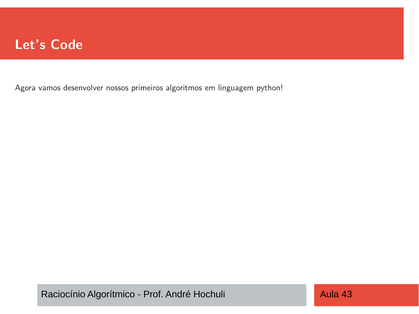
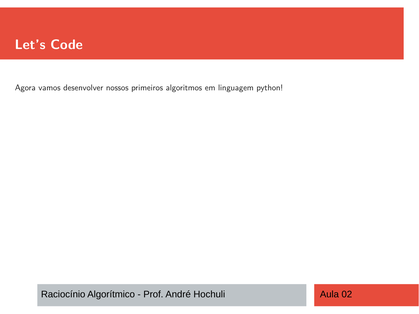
43: 43 -> 02
